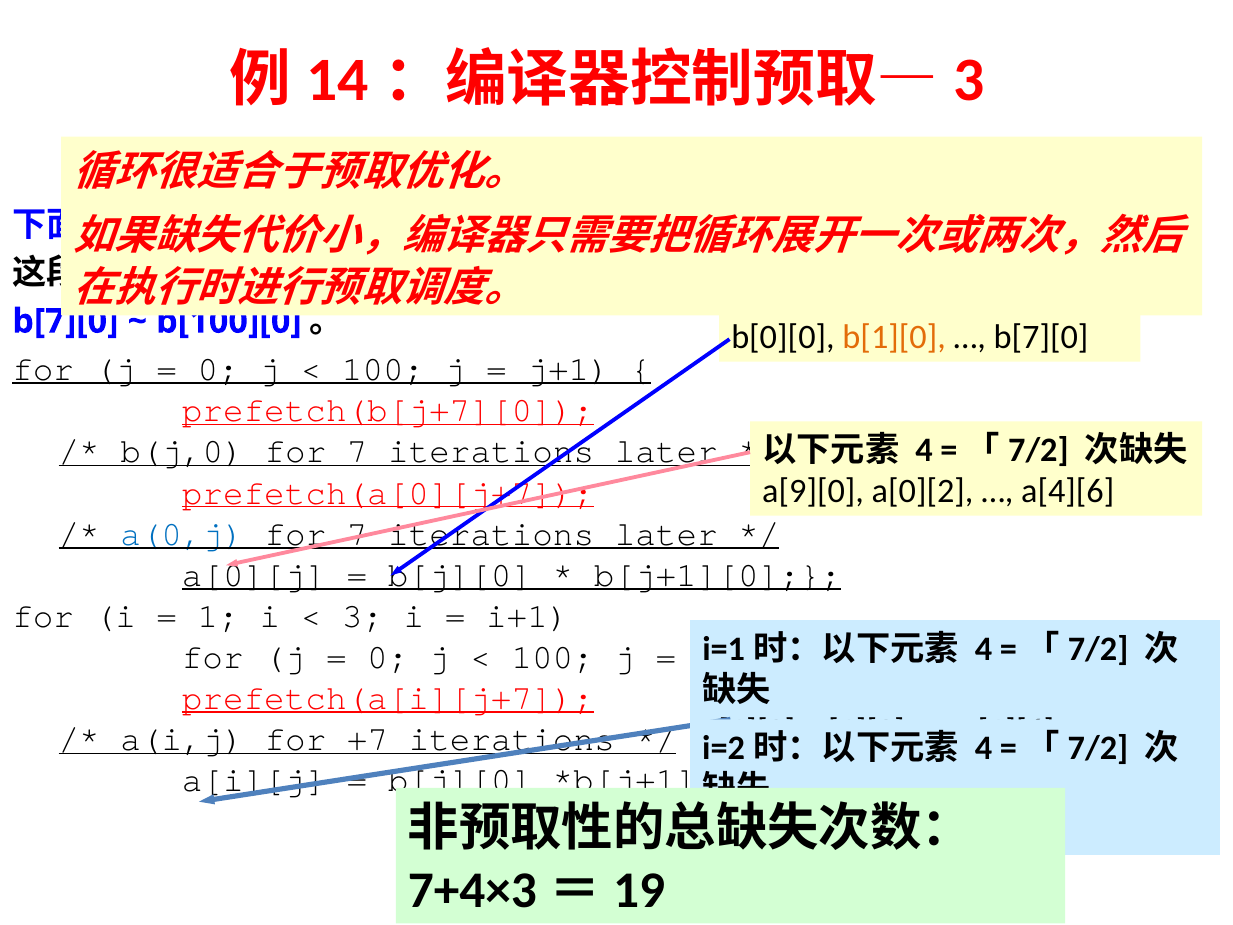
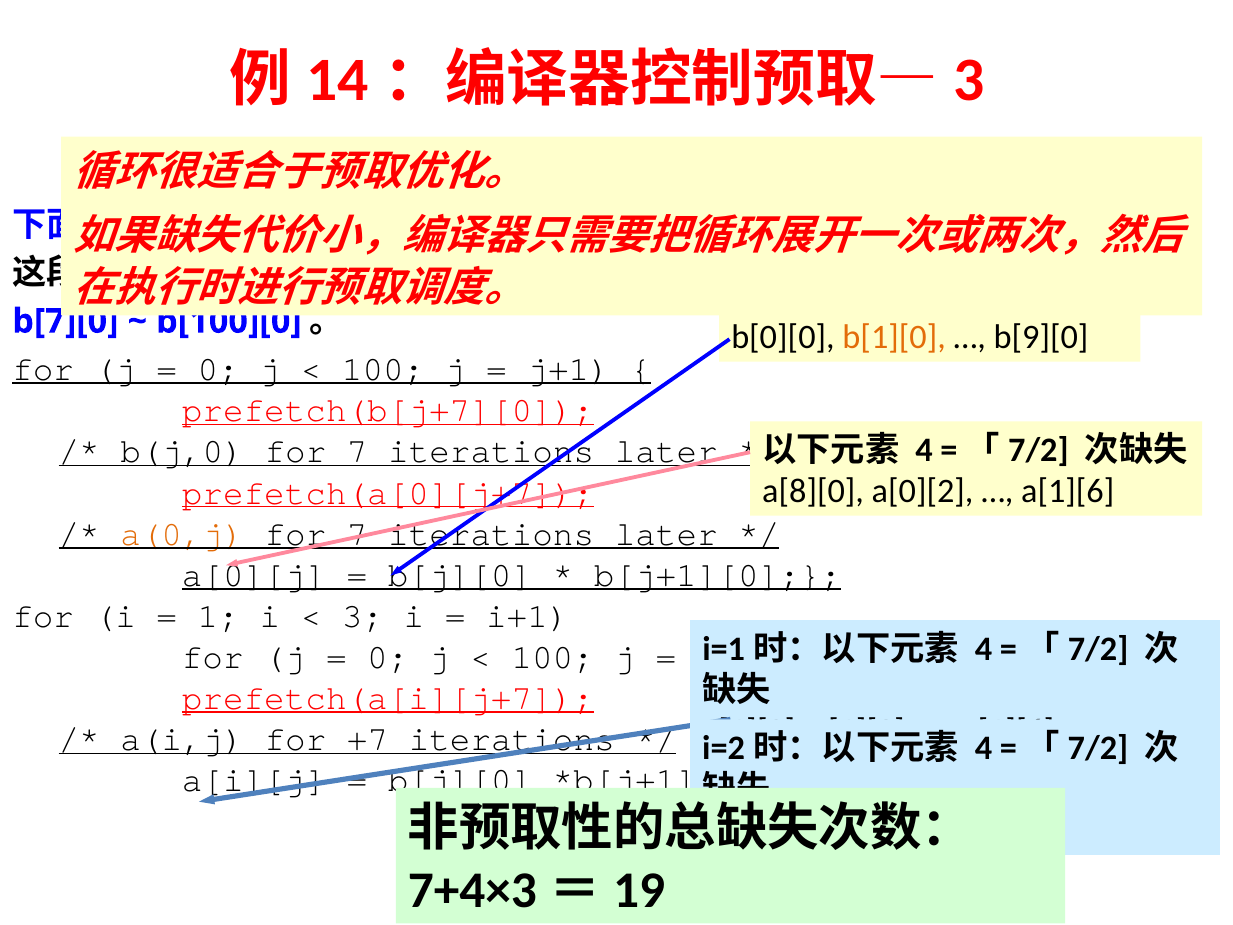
b[7][0 at (1041, 337): b[7][0 -> b[9][0
a[9][0: a[9][0 -> a[8][0
a[4][6 at (1068, 491): a[4][6 -> a[1][6
a(0,j colour: blue -> orange
